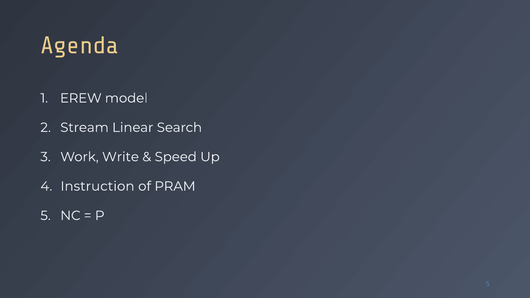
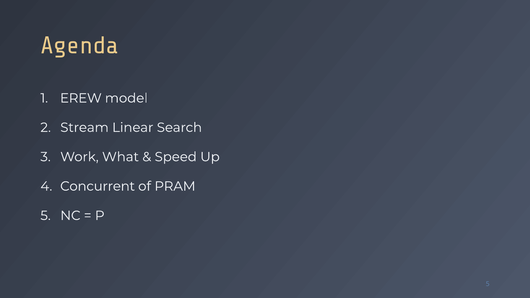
Write: Write -> What
Instruction: Instruction -> Concurrent
